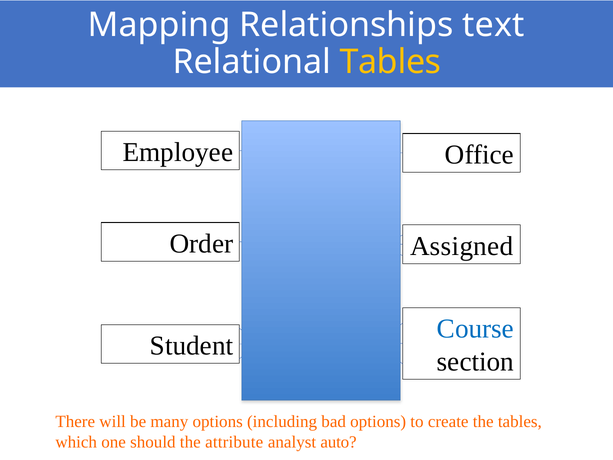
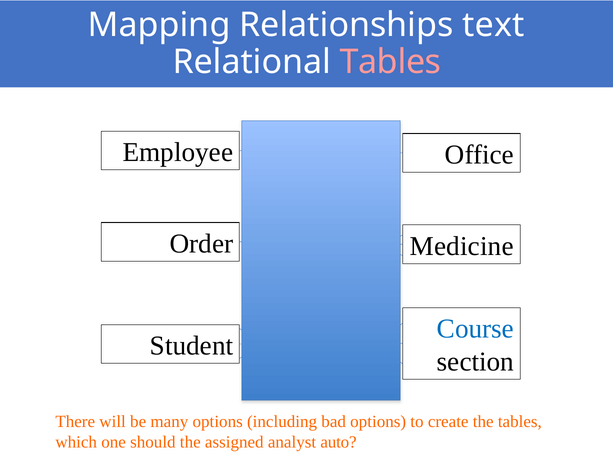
Tables at (390, 62) colour: yellow -> pink
Order Assigned: Assigned -> Medicine
the attribute: attribute -> assigned
